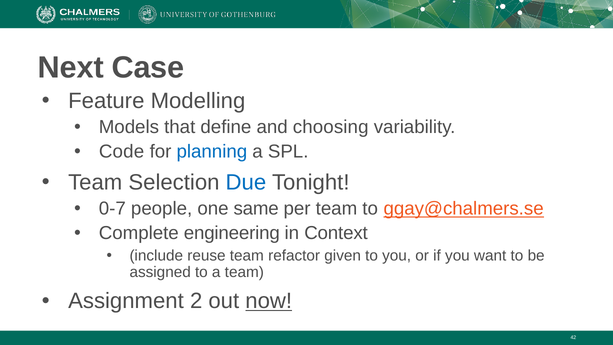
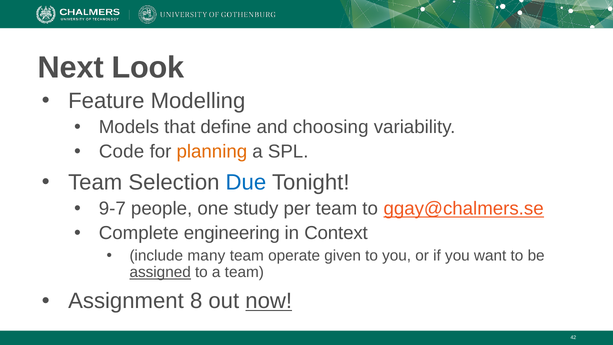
Case: Case -> Look
planning colour: blue -> orange
0-7: 0-7 -> 9-7
same: same -> study
reuse: reuse -> many
refactor: refactor -> operate
assigned underline: none -> present
2: 2 -> 8
